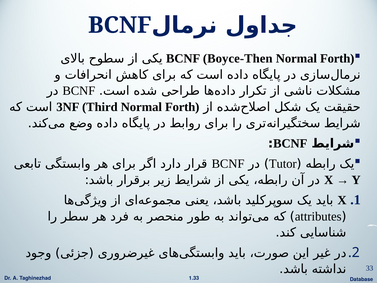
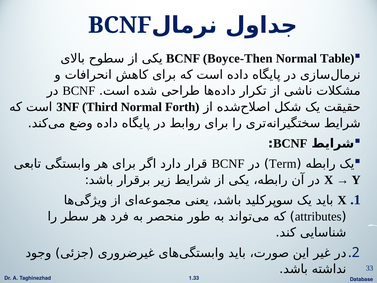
Forth at (337, 58): Forth -> Table
Tutor: Tutor -> Term
